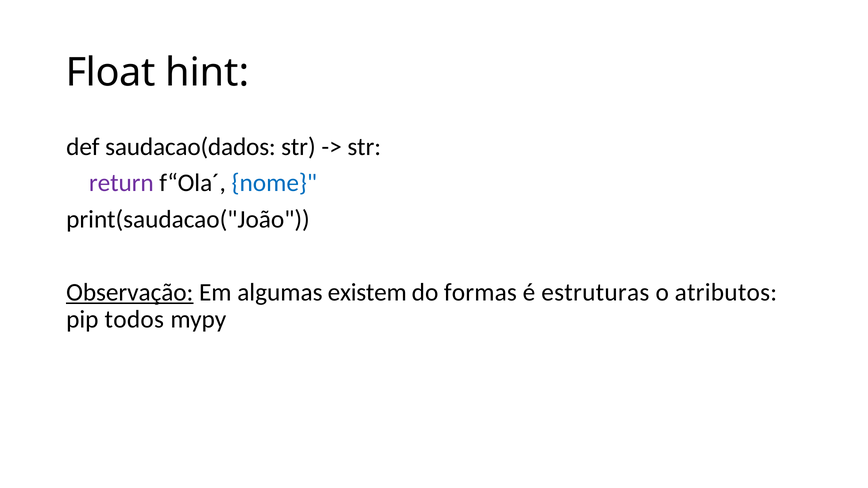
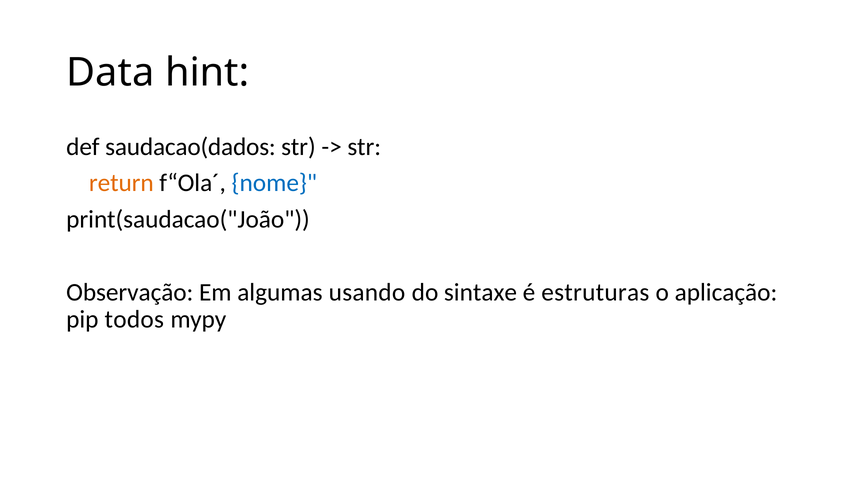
Float: Float -> Data
return colour: purple -> orange
Observação underline: present -> none
existem: existem -> usando
formas: formas -> sintaxe
atributos: atributos -> aplicação
